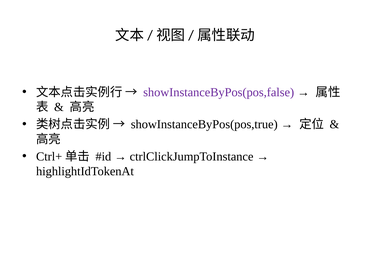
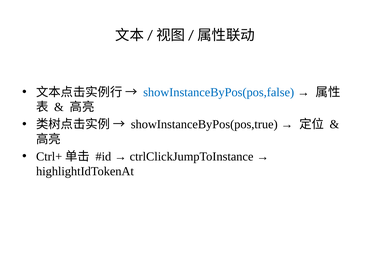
showInstanceByPos(pos,false colour: purple -> blue
